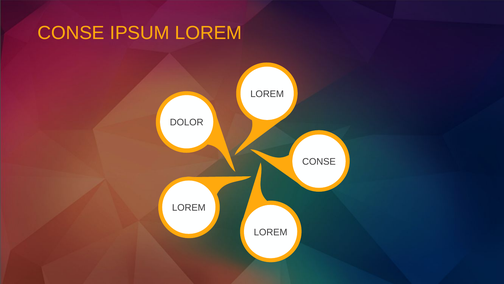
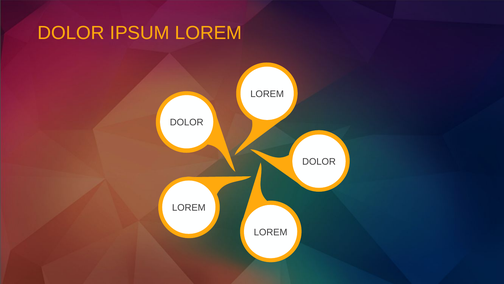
CONSE at (71, 33): CONSE -> DOLOR
CONSE at (319, 162): CONSE -> DOLOR
